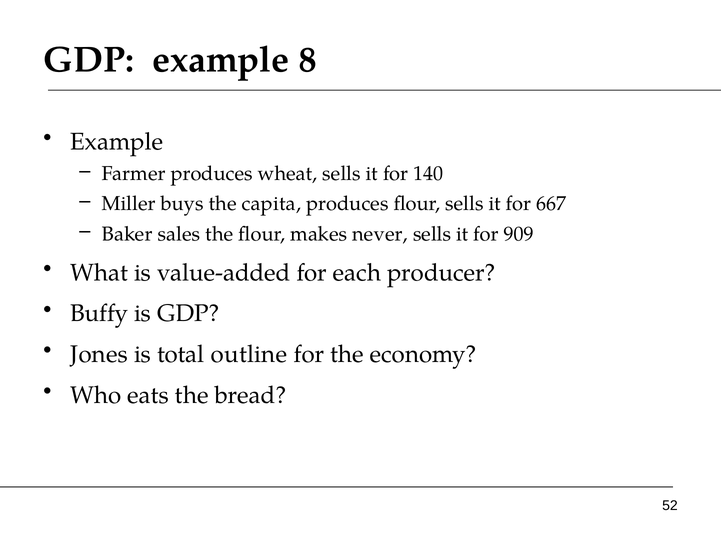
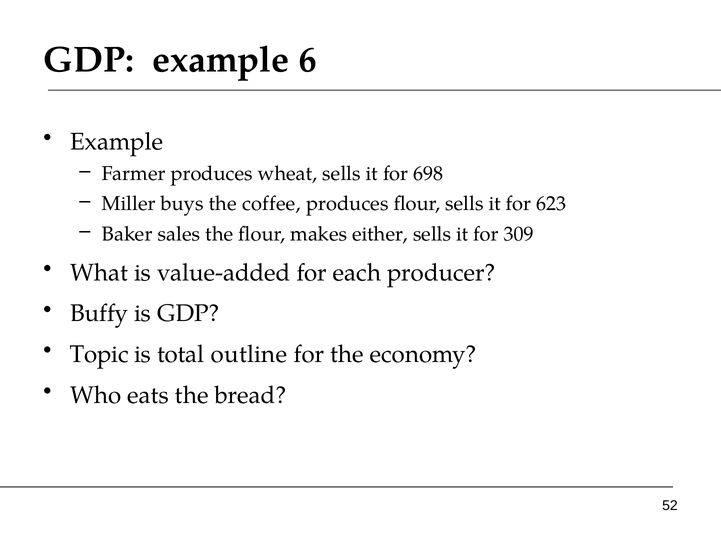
8: 8 -> 6
140: 140 -> 698
capita: capita -> coffee
667: 667 -> 623
never: never -> either
909: 909 -> 309
Jones: Jones -> Topic
